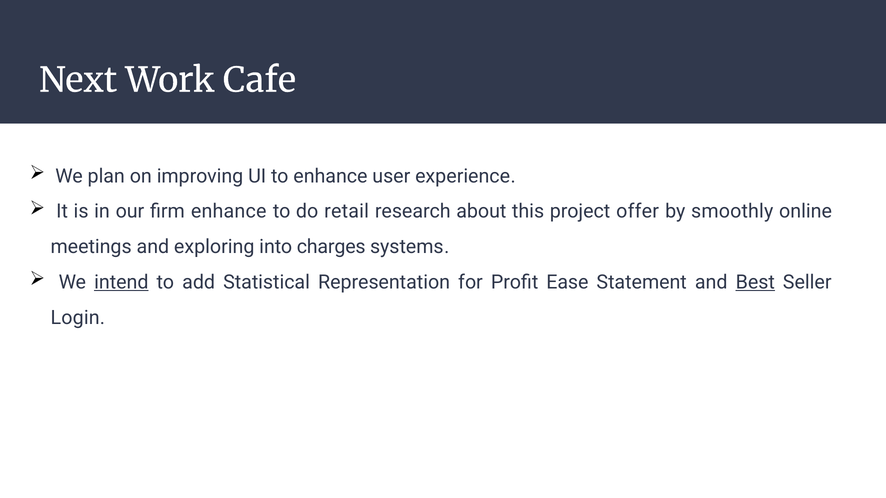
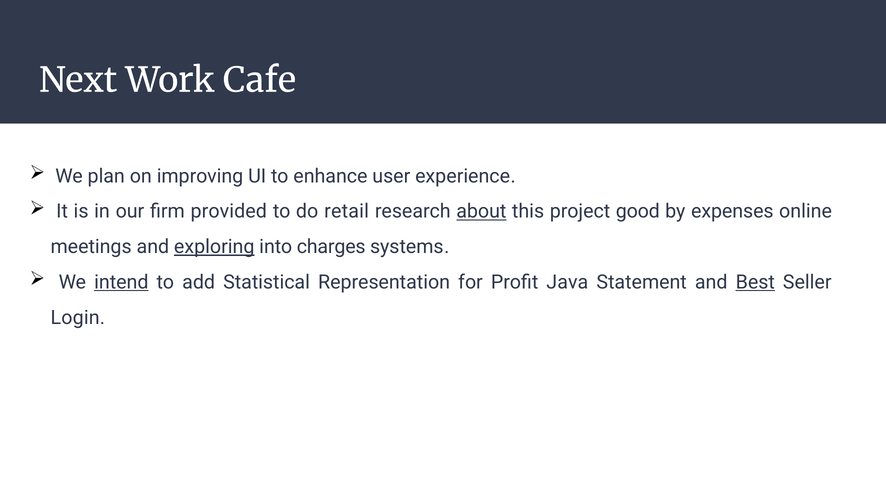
firm enhance: enhance -> provided
about underline: none -> present
offer: offer -> good
smoothly: smoothly -> expenses
exploring underline: none -> present
Ease: Ease -> Java
